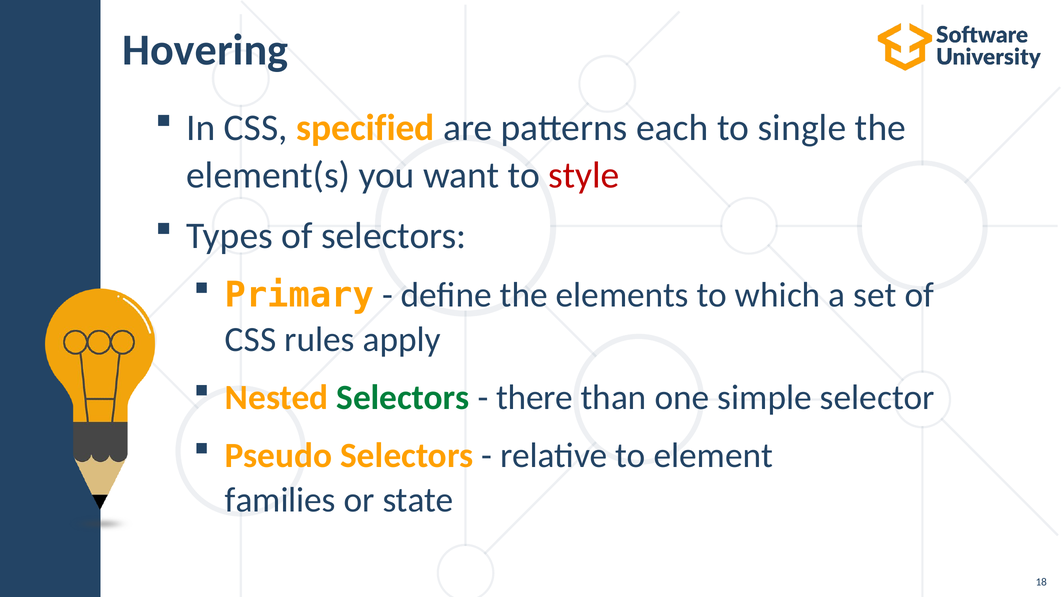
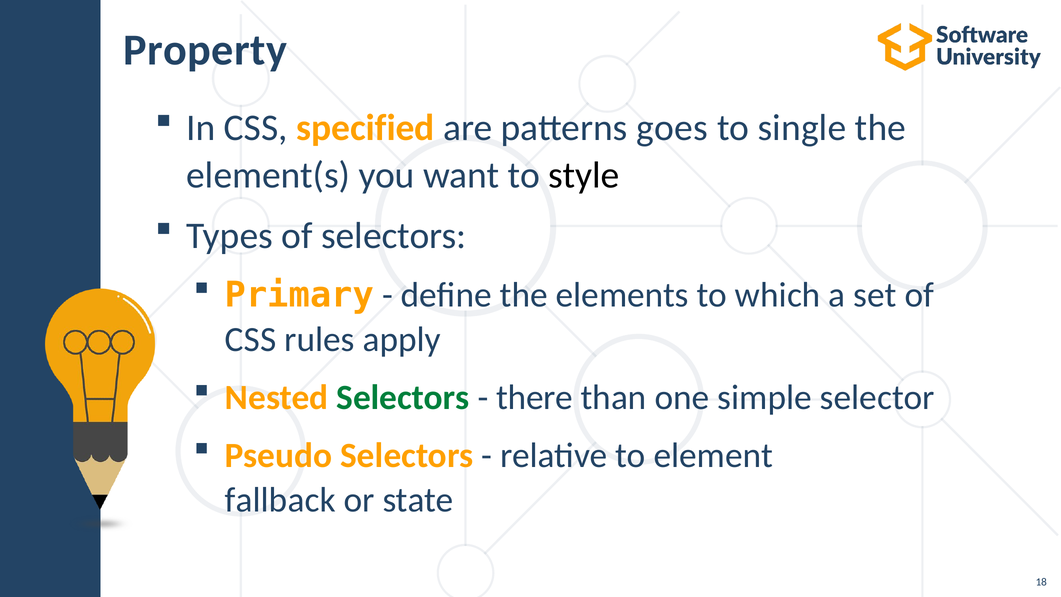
Hovering: Hovering -> Property
each: each -> goes
style colour: red -> black
families: families -> fallback
